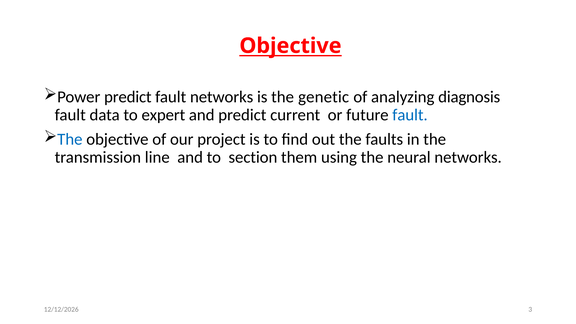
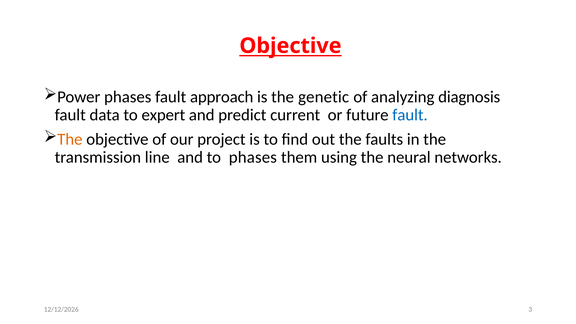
Power predict: predict -> phases
fault networks: networks -> approach
The at (70, 139) colour: blue -> orange
to section: section -> phases
